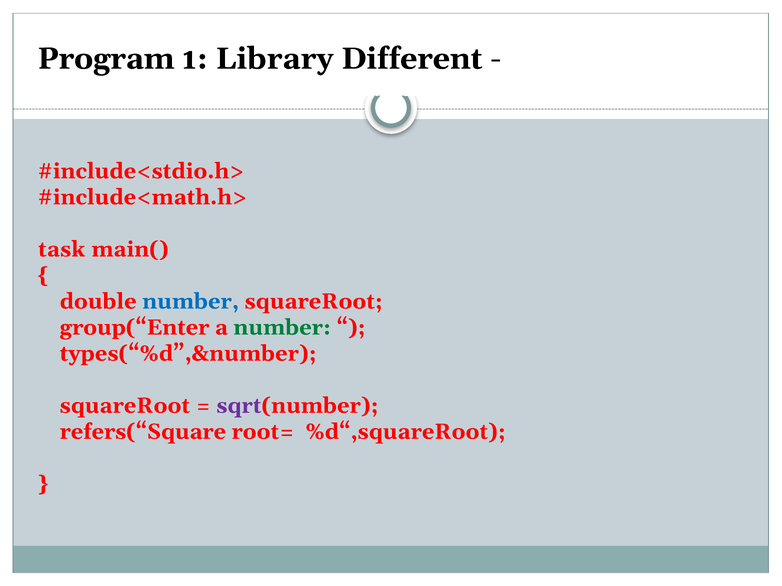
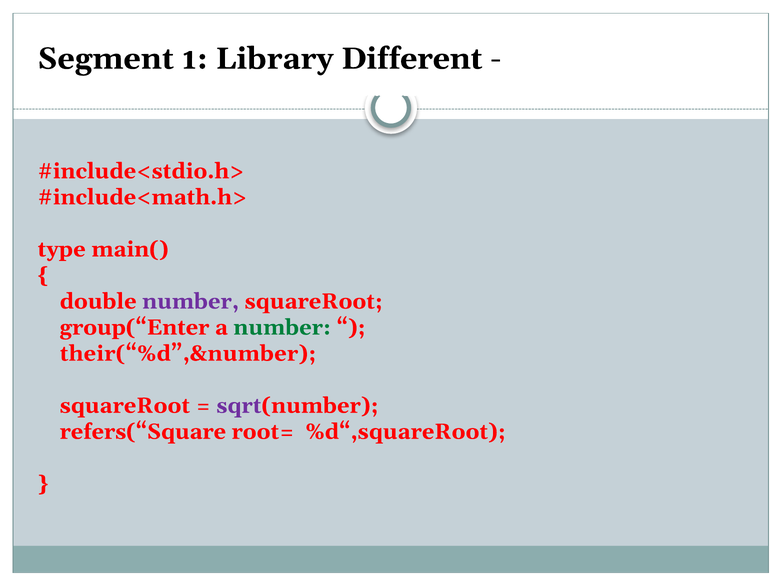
Program: Program -> Segment
task: task -> type
number at (191, 302) colour: blue -> purple
types(“%d”,&number: types(“%d”,&number -> their(“%d”,&number
